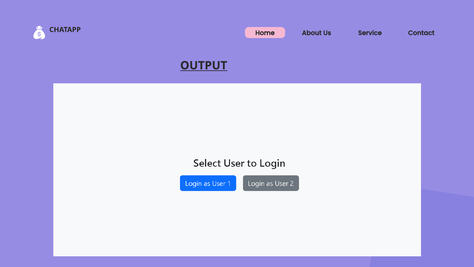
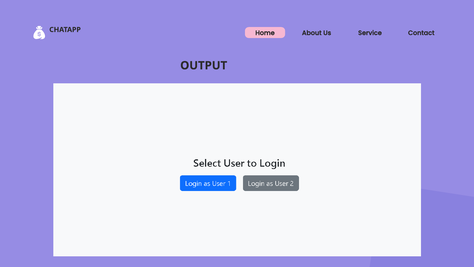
OUTPUT underline: present -> none
